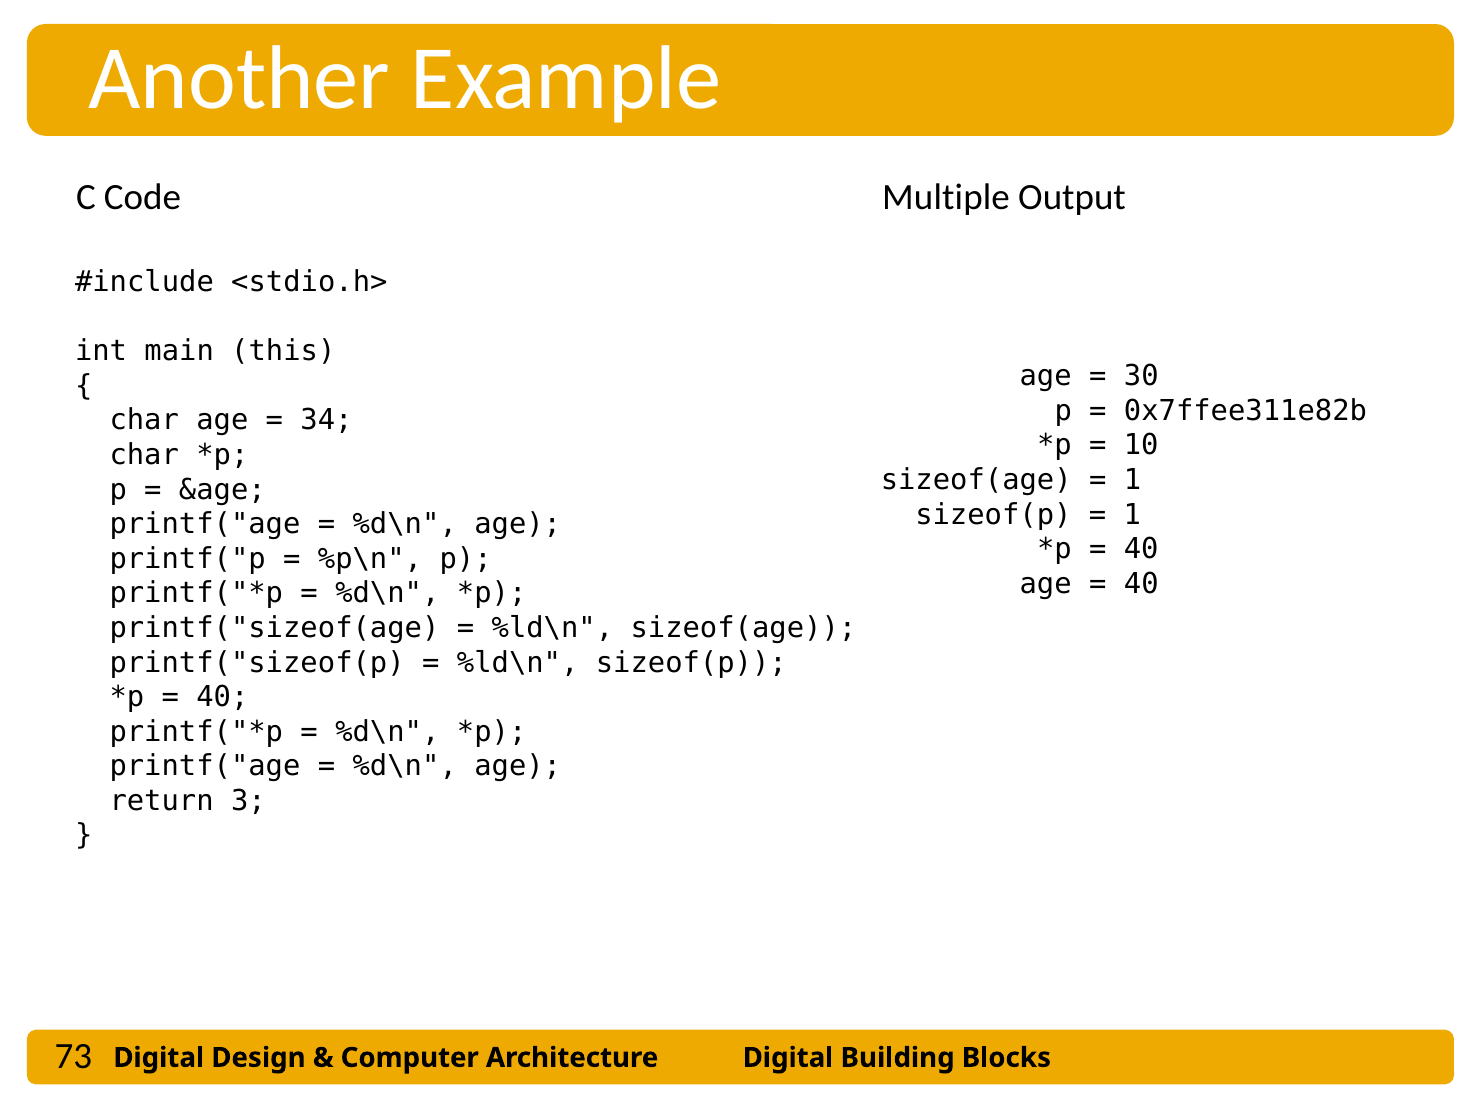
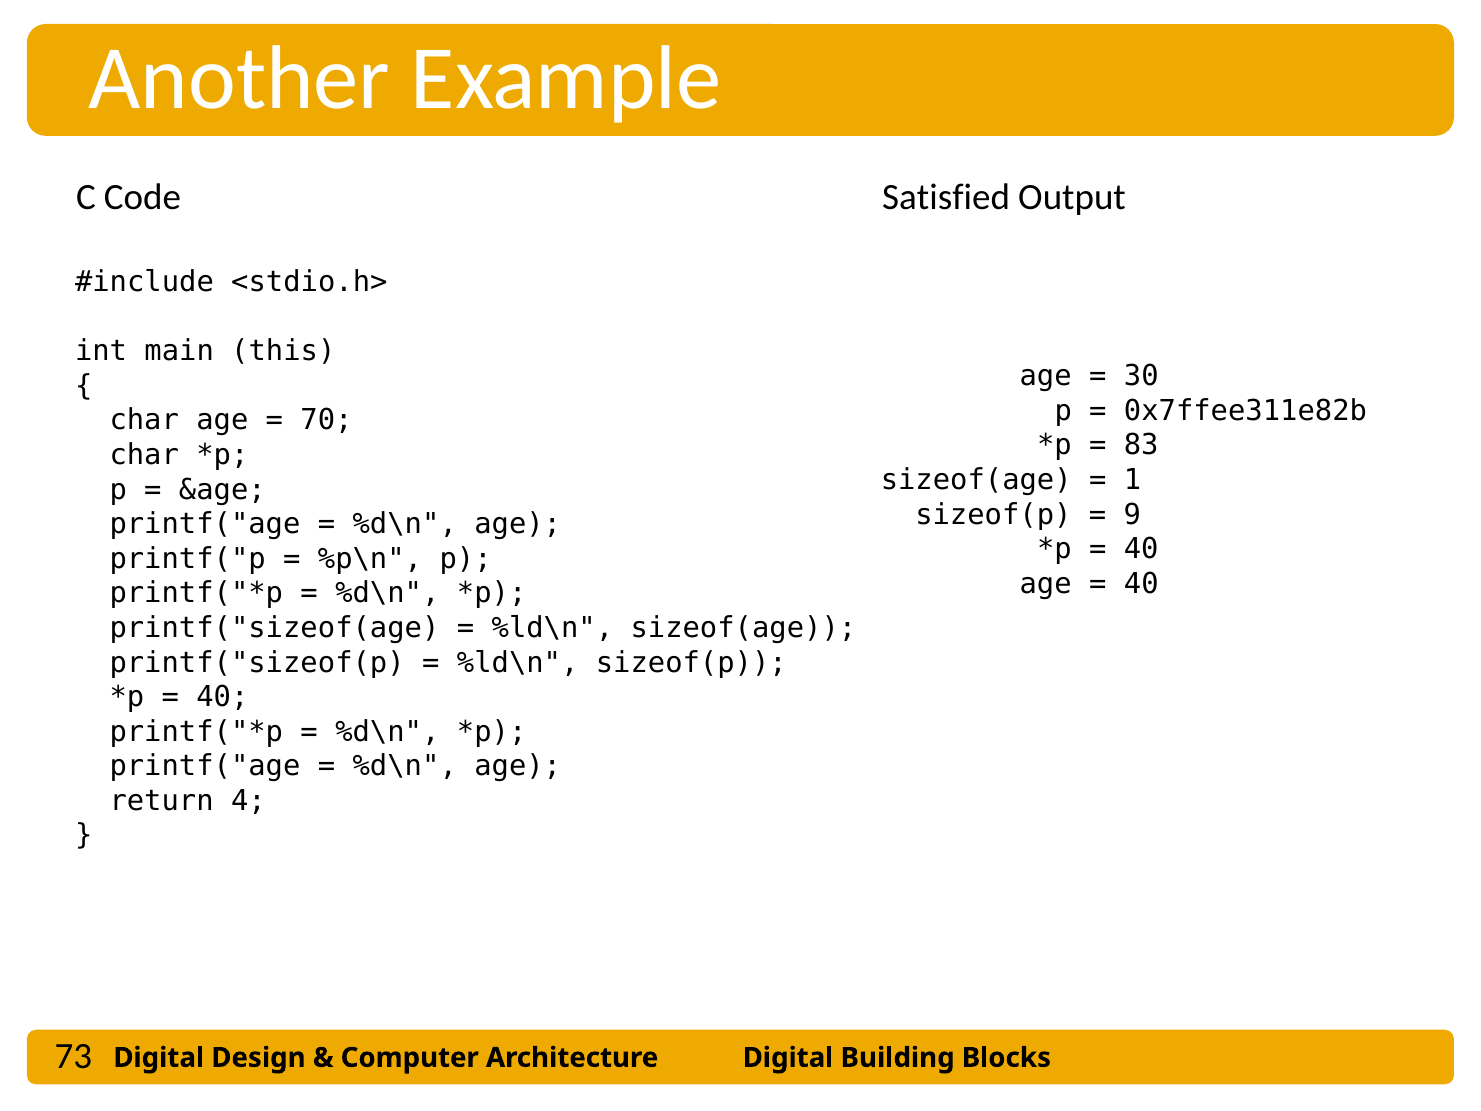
Multiple: Multiple -> Satisfied
34: 34 -> 70
10: 10 -> 83
1 at (1132, 514): 1 -> 9
3: 3 -> 4
